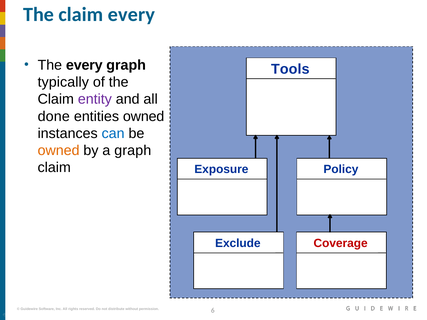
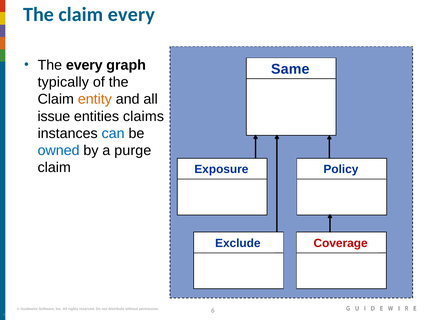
Tools: Tools -> Same
entity colour: purple -> orange
done: done -> issue
entities owned: owned -> claims
owned at (59, 151) colour: orange -> blue
a graph: graph -> purge
